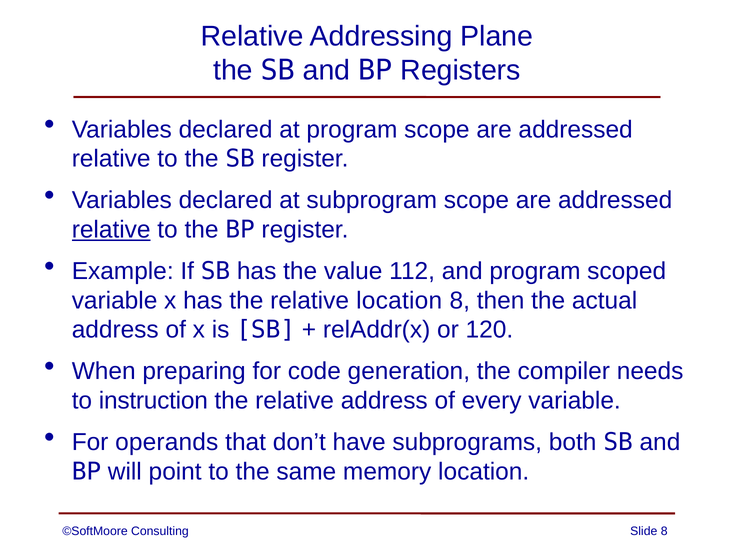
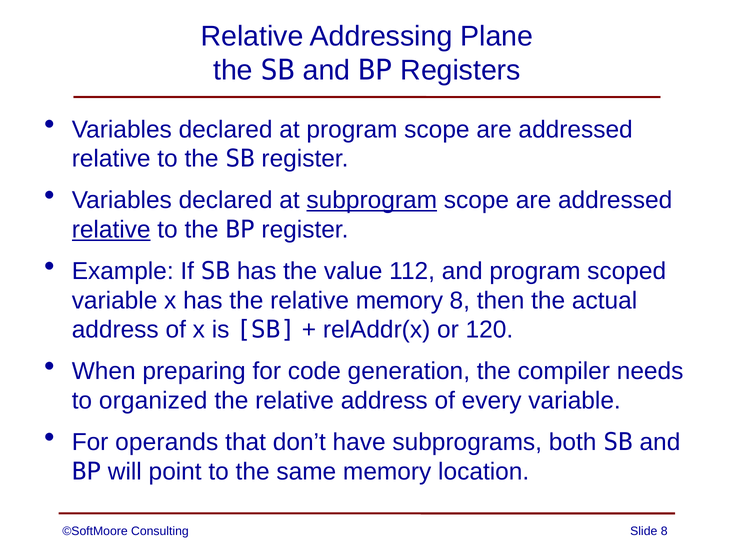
subprogram underline: none -> present
relative location: location -> memory
instruction: instruction -> organized
